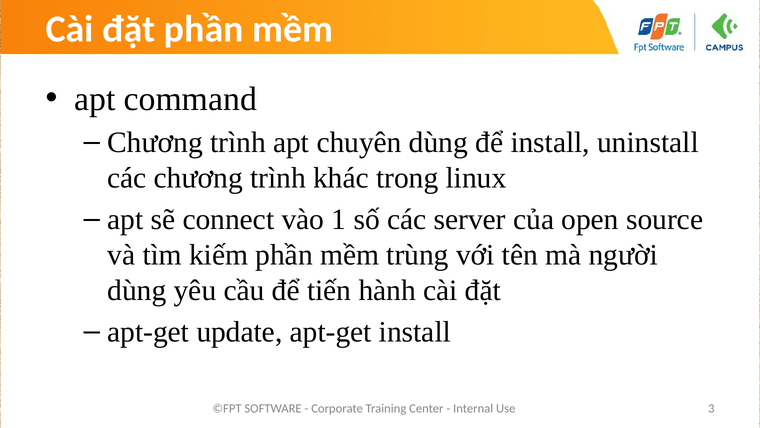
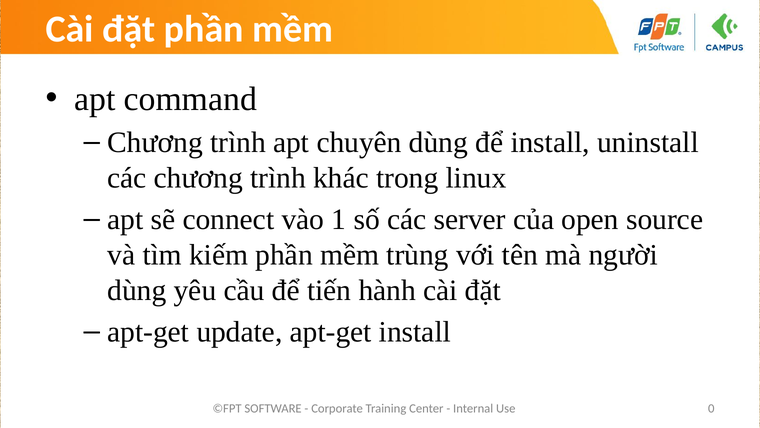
3: 3 -> 0
